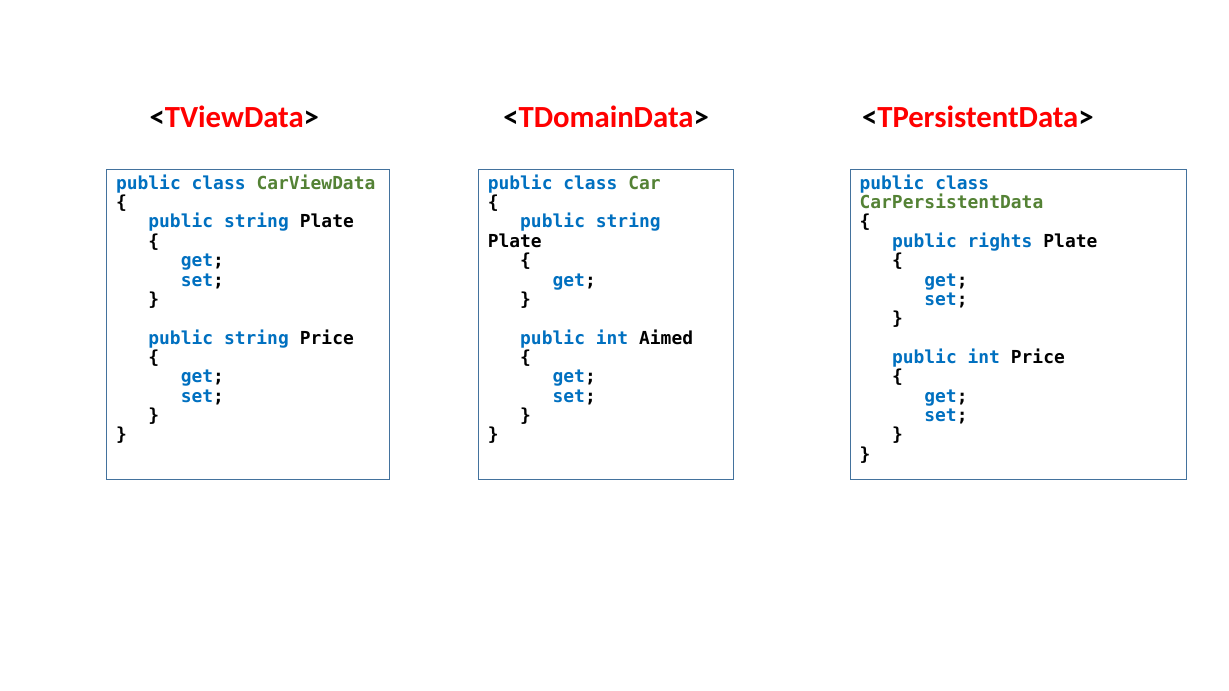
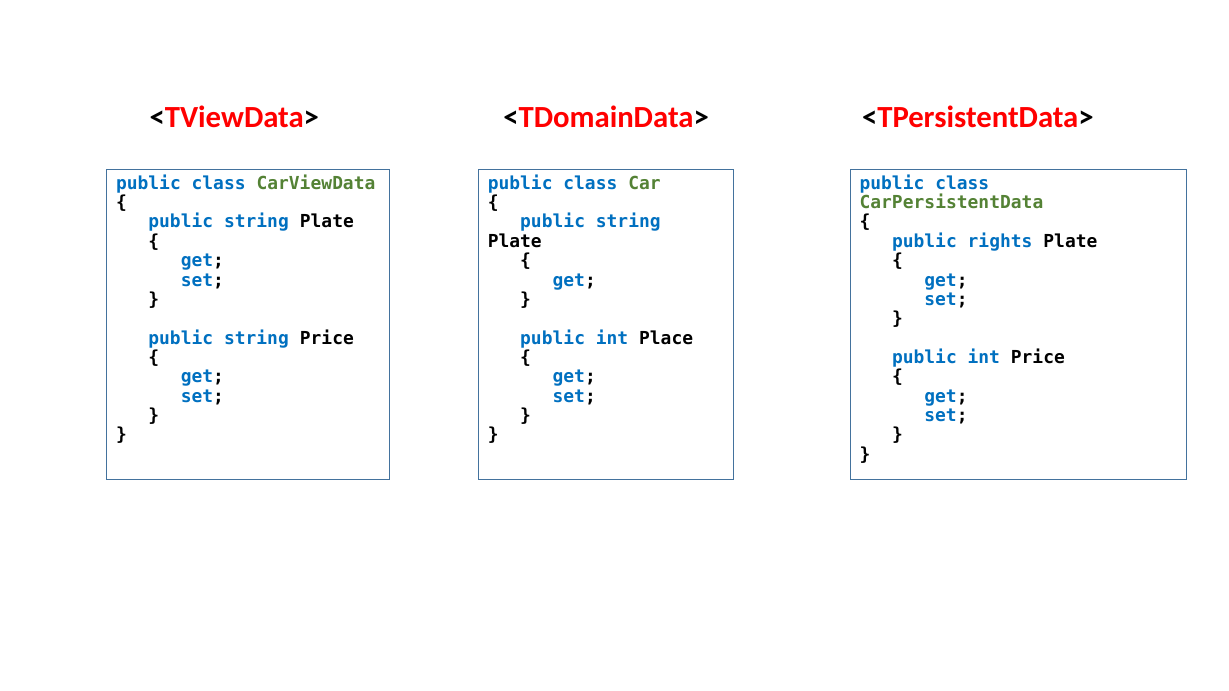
Aimed: Aimed -> Place
